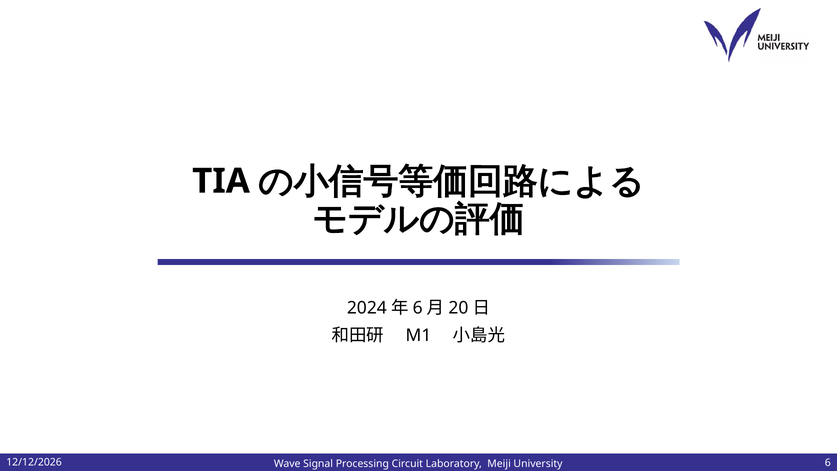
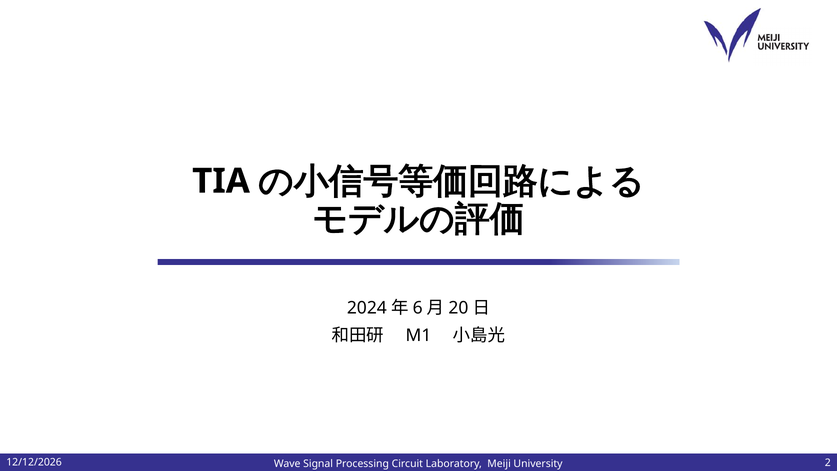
6 at (828, 462): 6 -> 2
